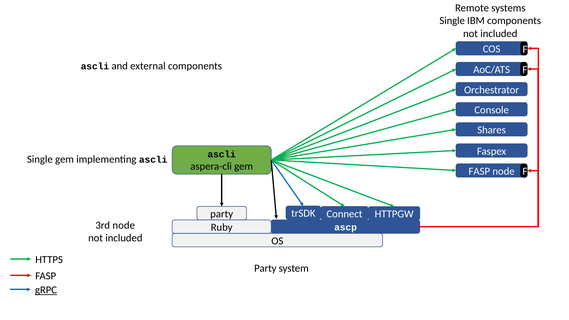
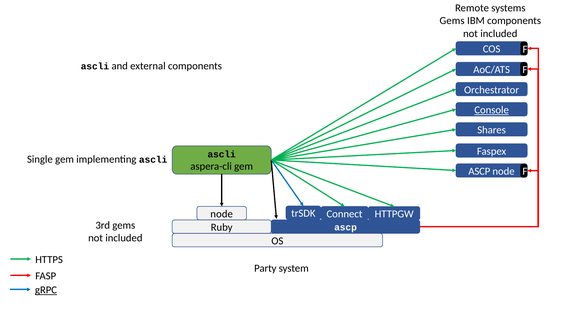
Single at (452, 21): Single -> Gems
Console underline: none -> present
FASP at (479, 171): FASP -> ASCP
party at (222, 214): party -> node
3rd node: node -> gems
